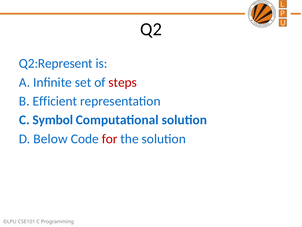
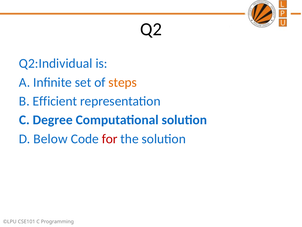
Q2:Represent: Q2:Represent -> Q2:Individual
steps colour: red -> orange
Symbol: Symbol -> Degree
